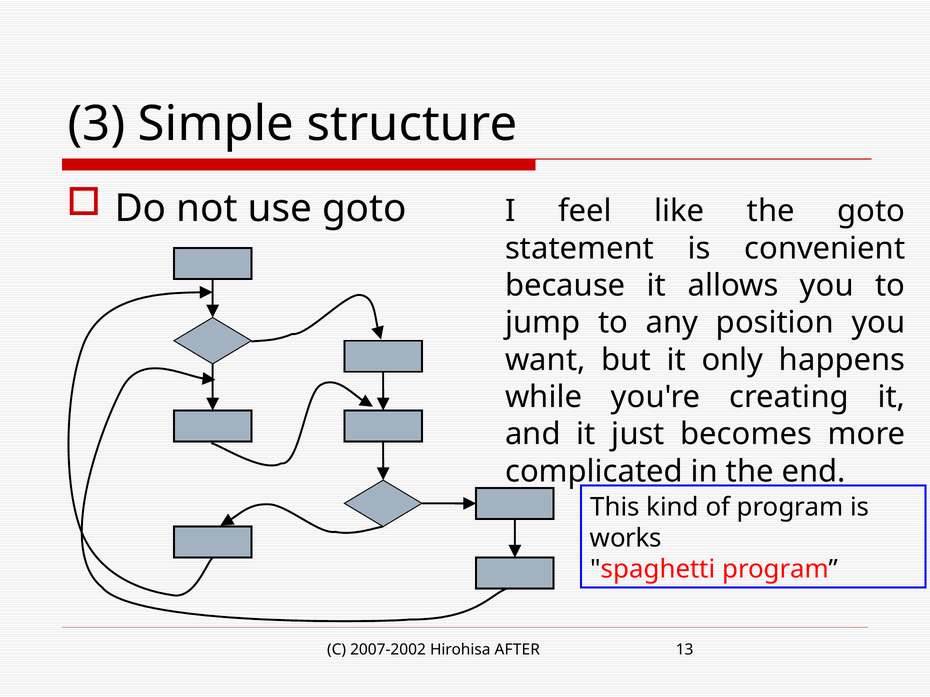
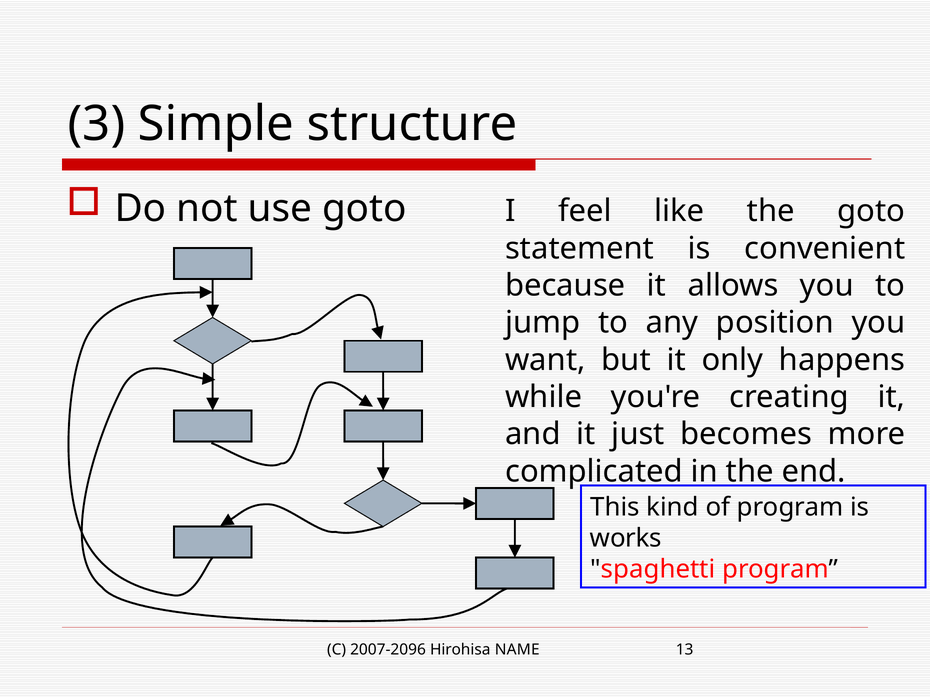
2007-2002: 2007-2002 -> 2007-2096
AFTER: AFTER -> NAME
